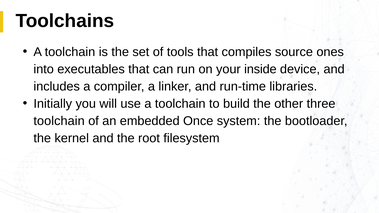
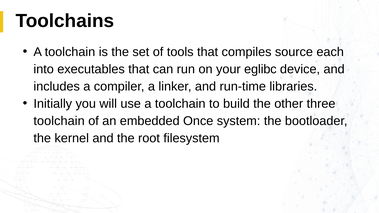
ones: ones -> each
inside: inside -> eglibc
